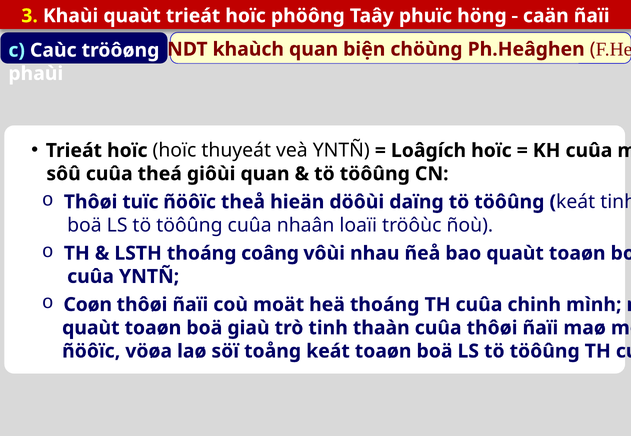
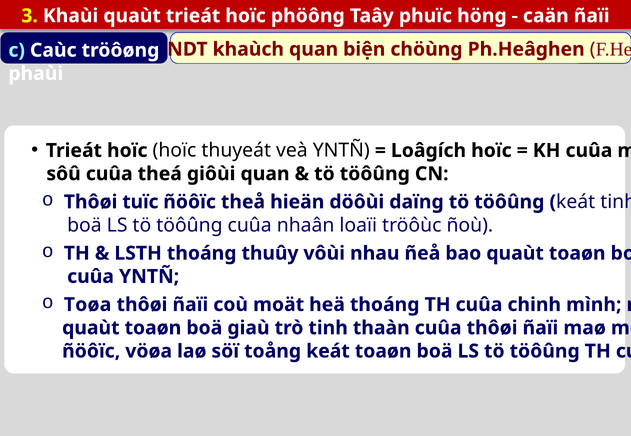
coâng: coâng -> thuûy
Coøn: Coøn -> Toøa
